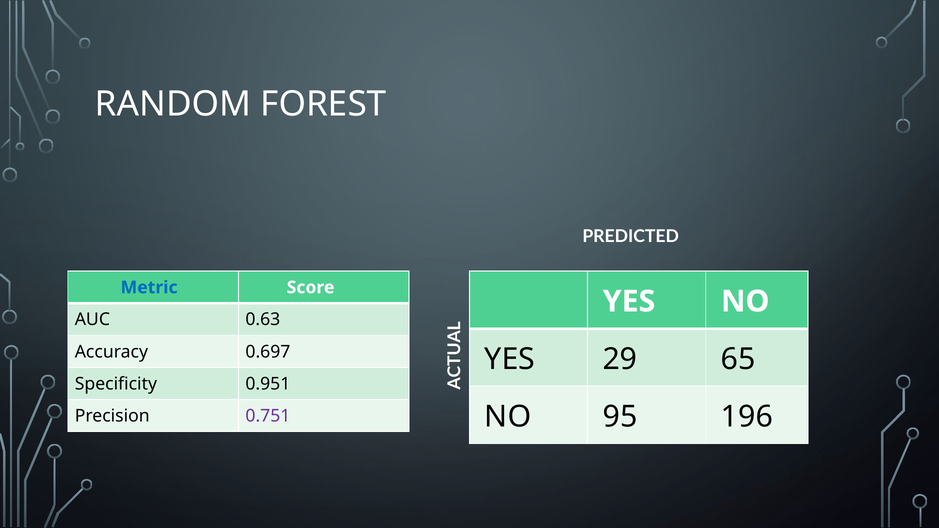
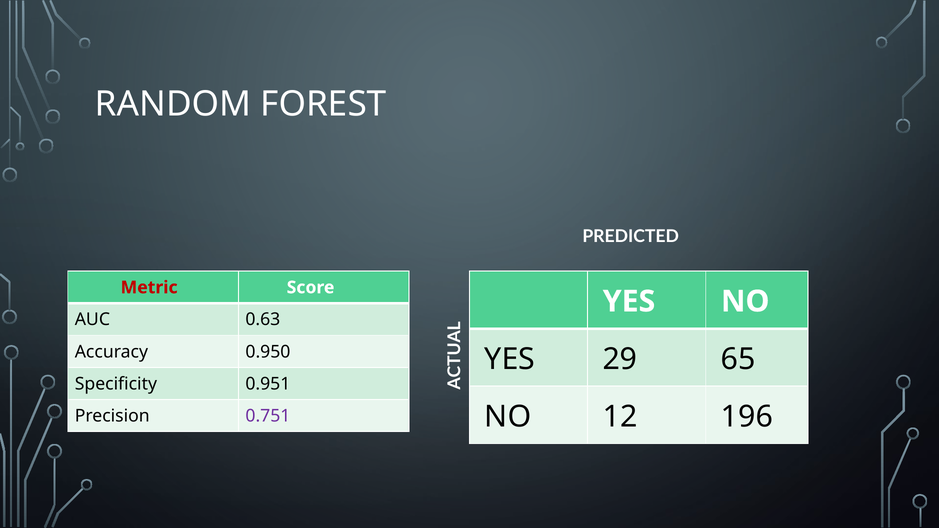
Metric colour: blue -> red
0.697: 0.697 -> 0.950
95: 95 -> 12
